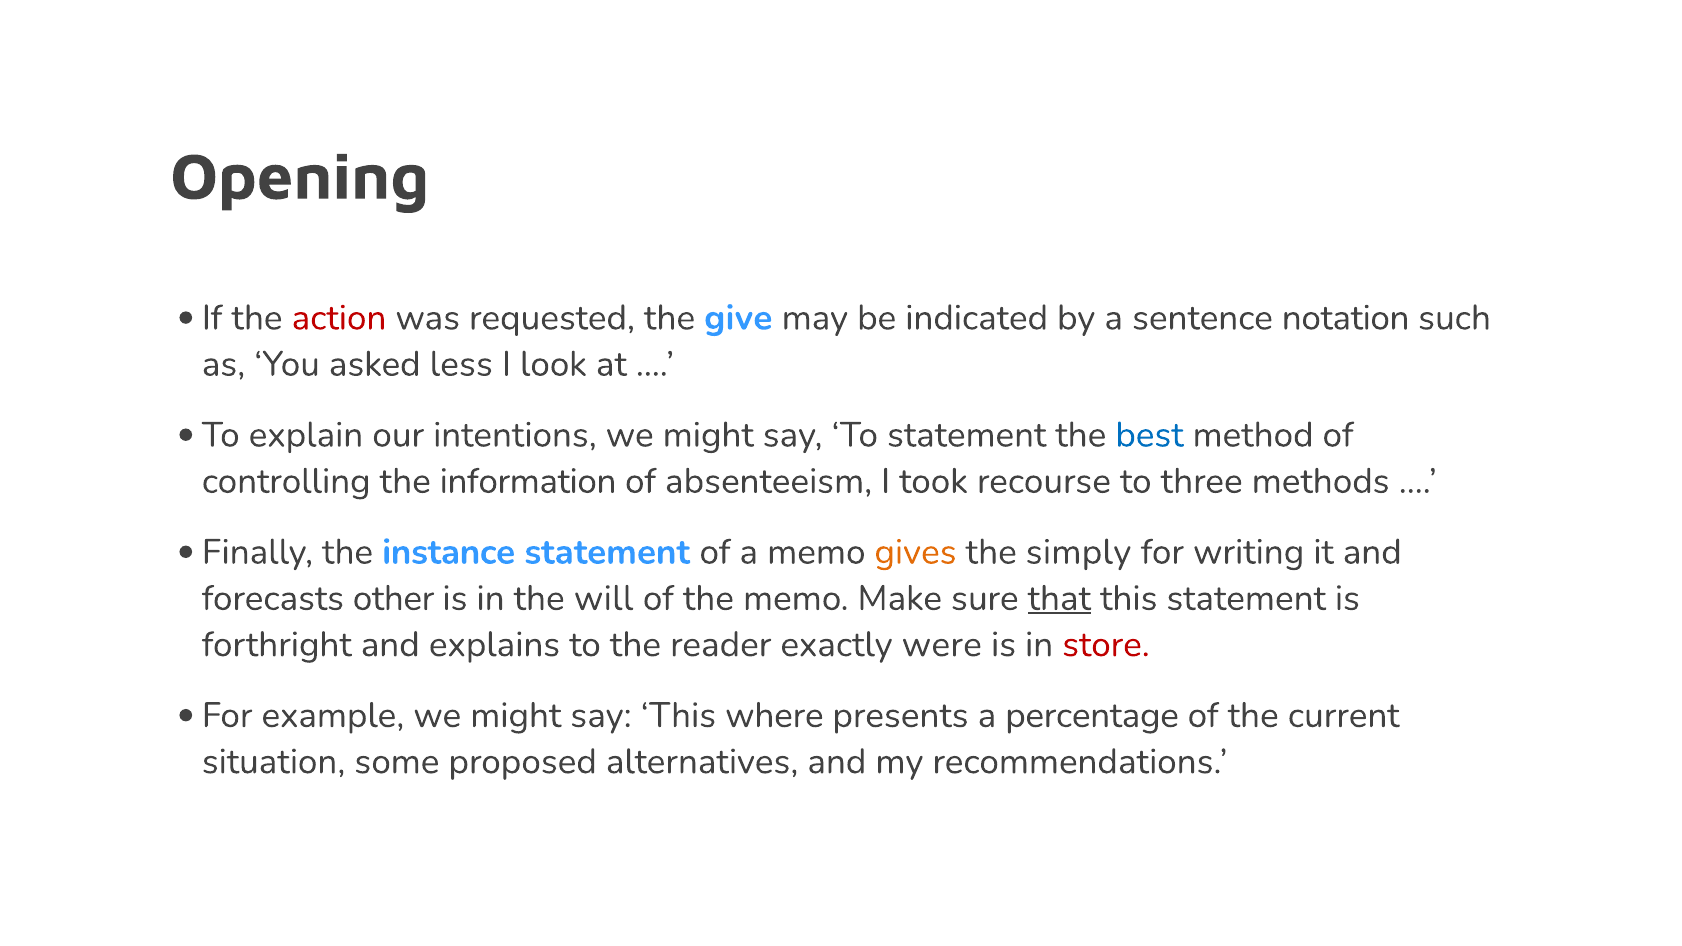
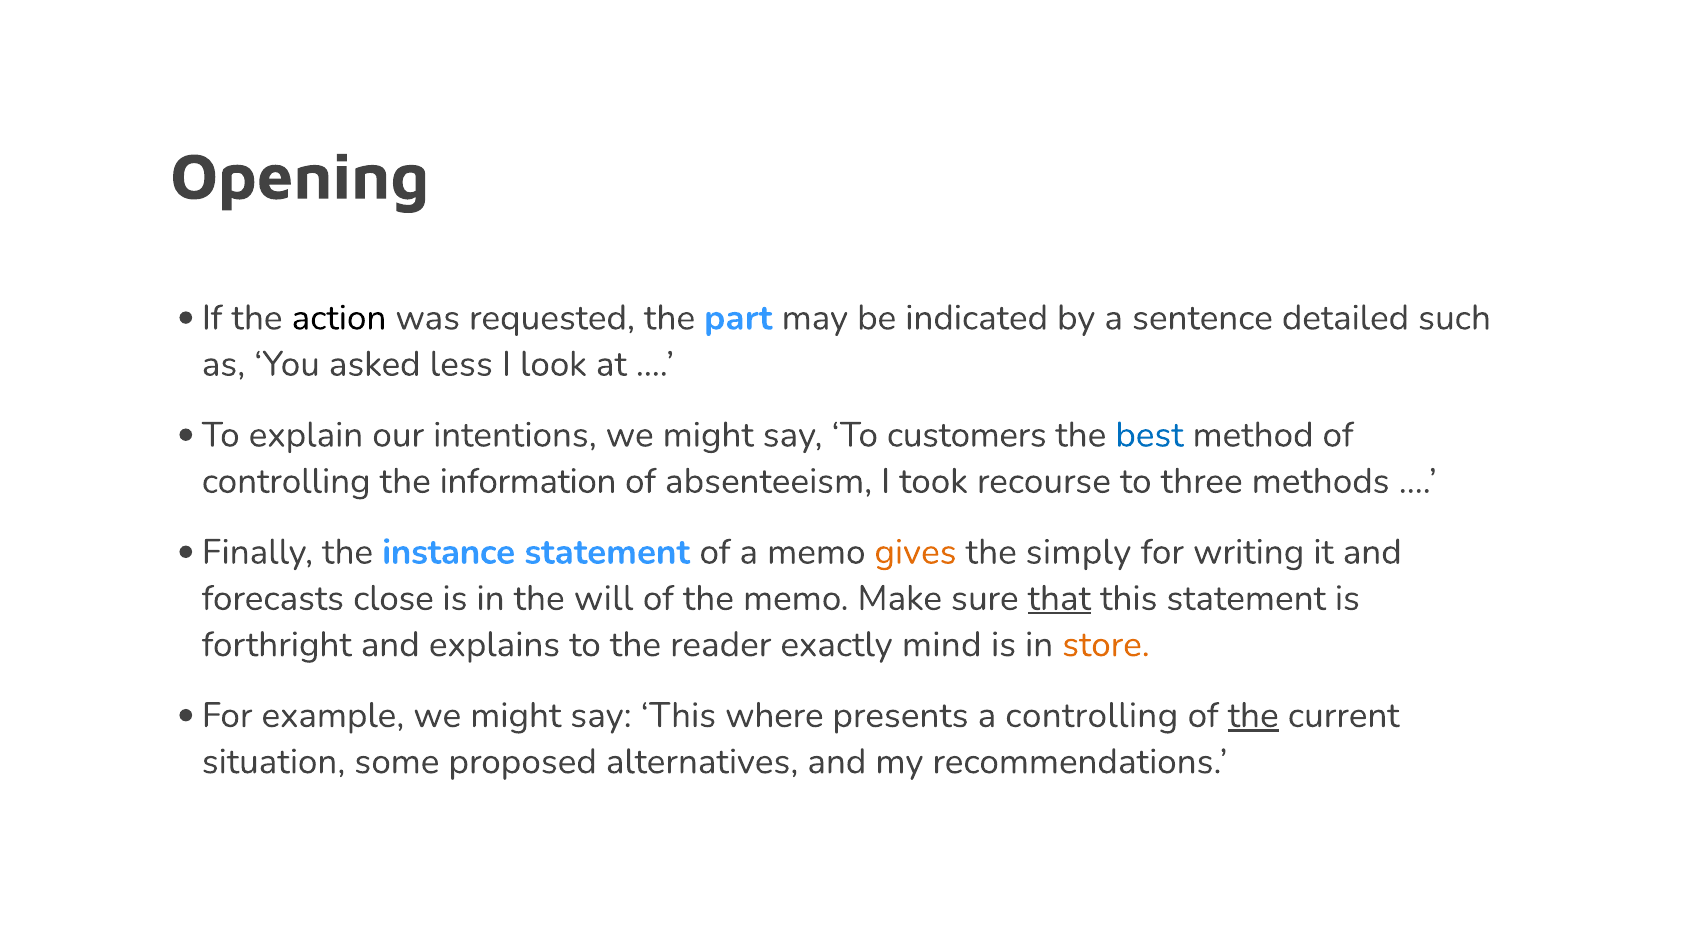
action colour: red -> black
give: give -> part
notation: notation -> detailed
To statement: statement -> customers
other: other -> close
were: were -> mind
store colour: red -> orange
a percentage: percentage -> controlling
the at (1253, 715) underline: none -> present
